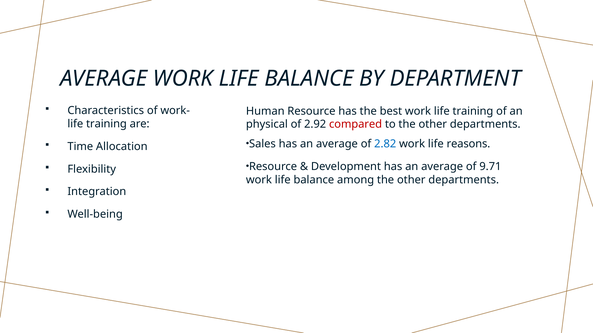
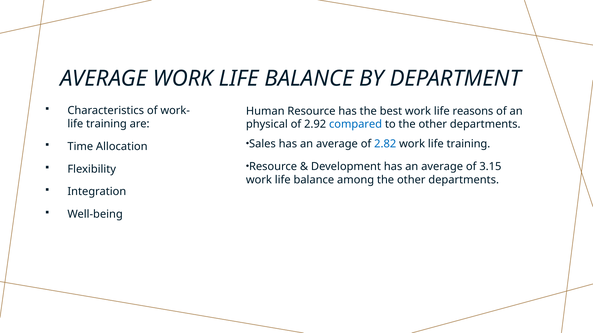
work life training: training -> reasons
compared colour: red -> blue
work life reasons: reasons -> training
9.71: 9.71 -> 3.15
